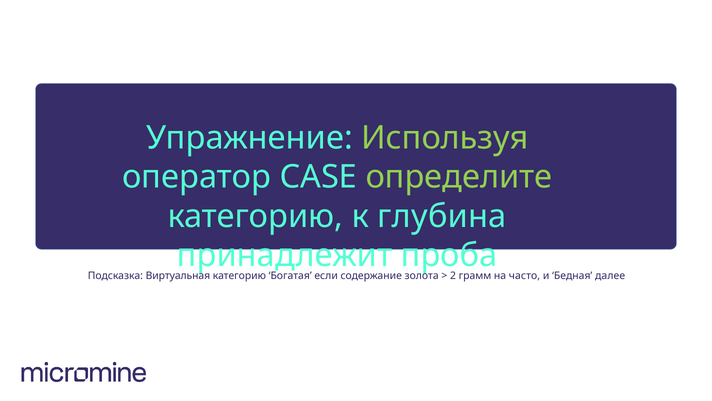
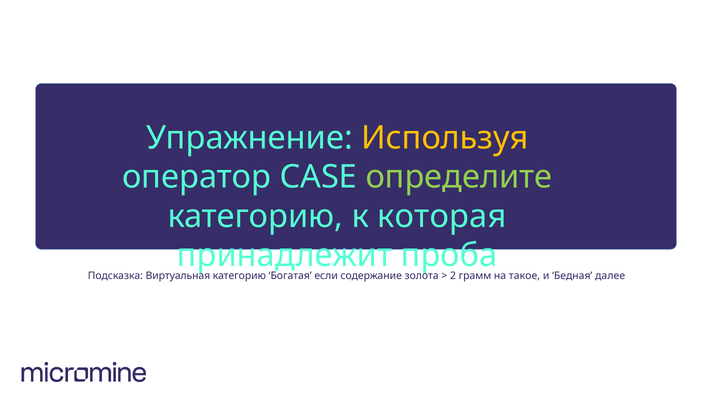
Используя colour: light green -> yellow
глубина: глубина -> которая
часто: часто -> такое
